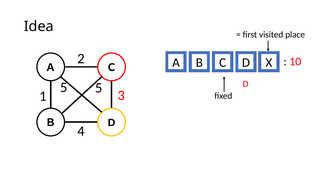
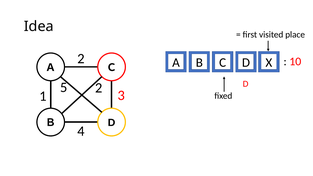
5 5: 5 -> 2
